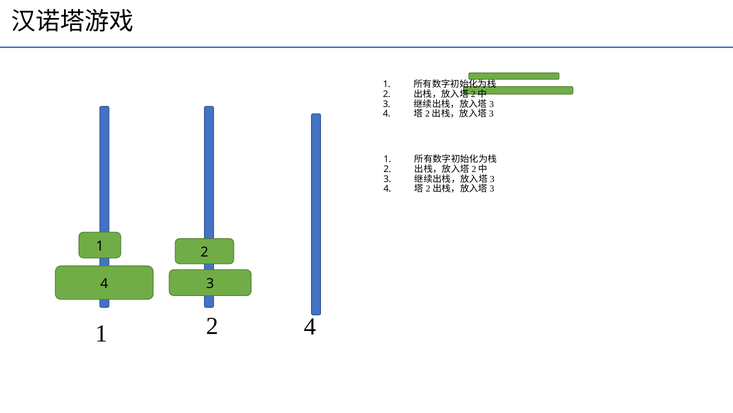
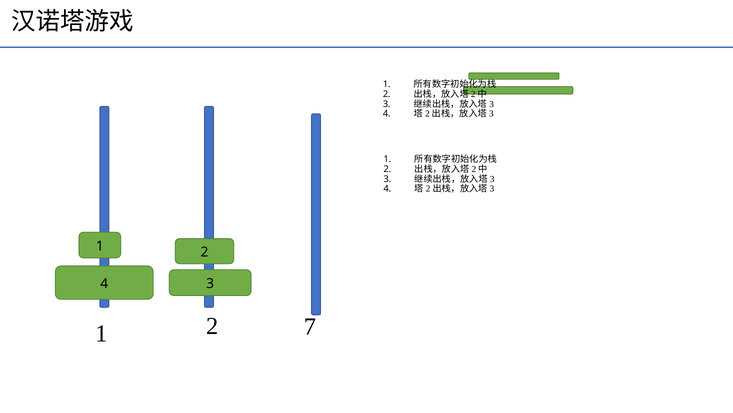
1 4: 4 -> 7
